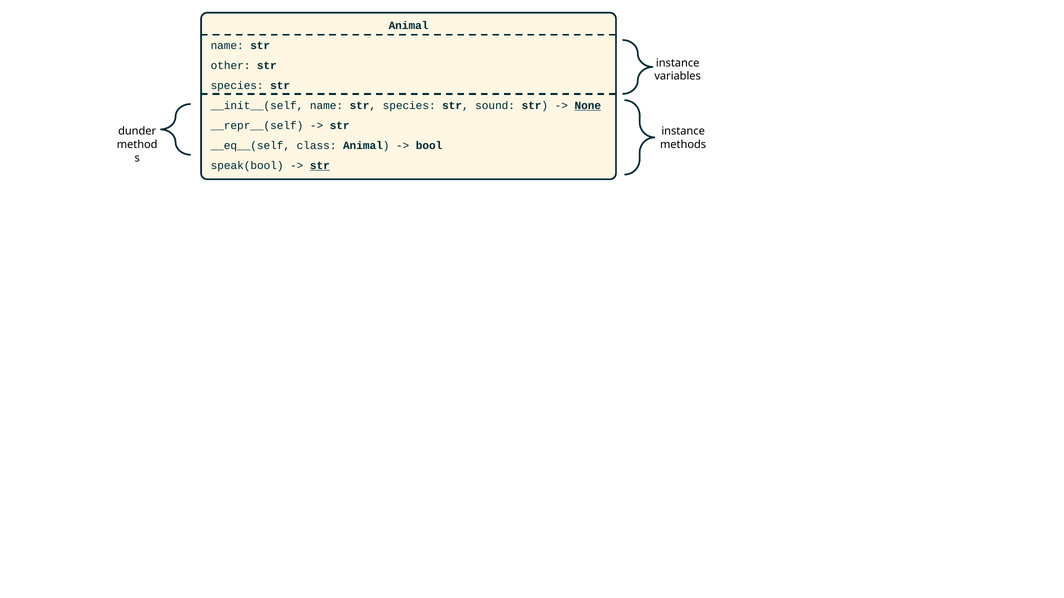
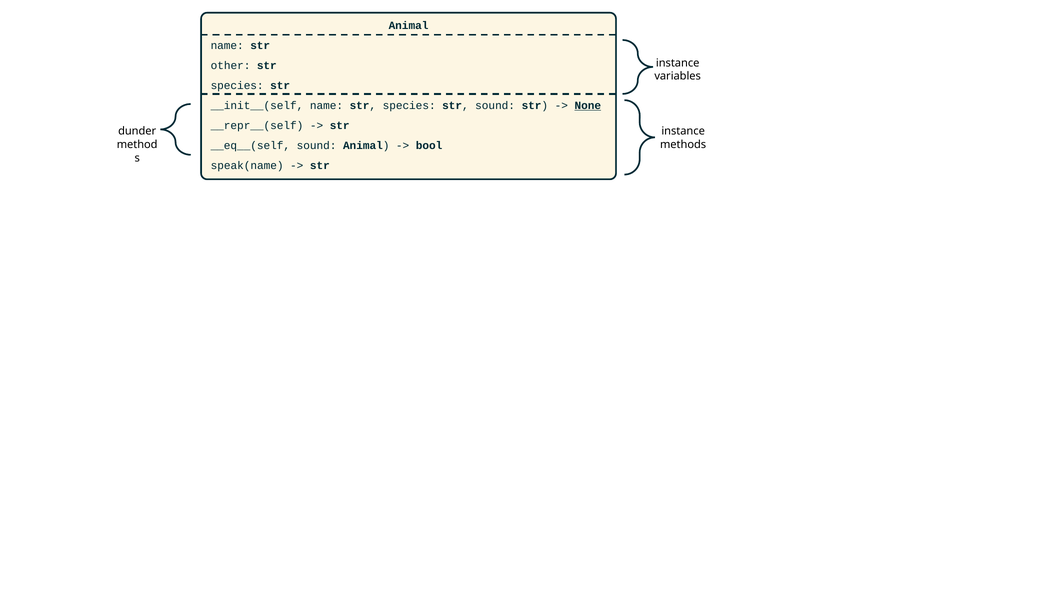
__eq__(self class: class -> sound
speak(bool: speak(bool -> speak(name
str at (320, 166) underline: present -> none
